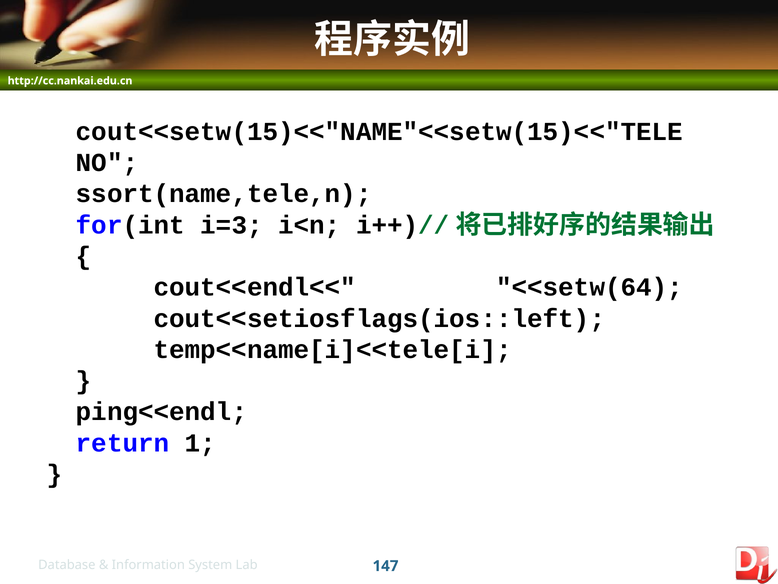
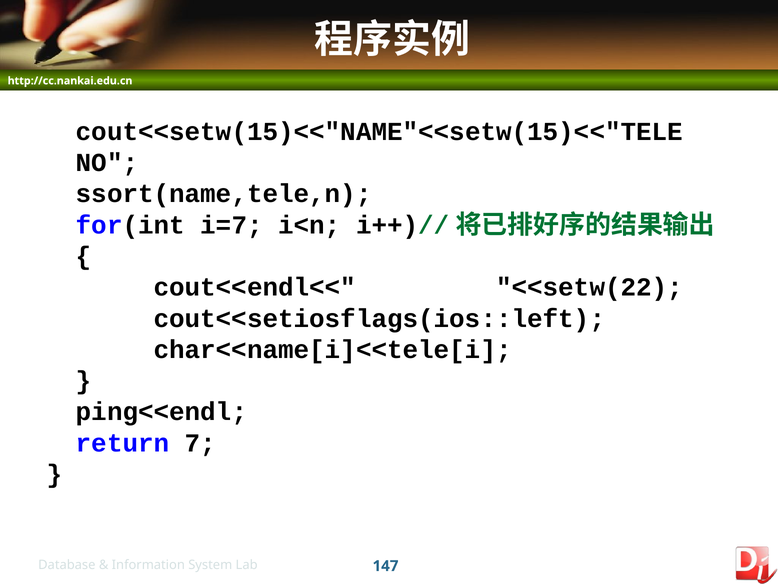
i=3: i=3 -> i=7
<<setw(64: <<setw(64 -> <<setw(22
temp<<name[i]<<tele[i: temp<<name[i]<<tele[i -> char<<name[i]<<tele[i
1: 1 -> 7
